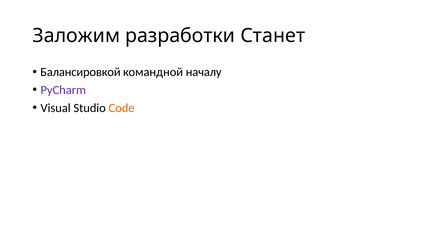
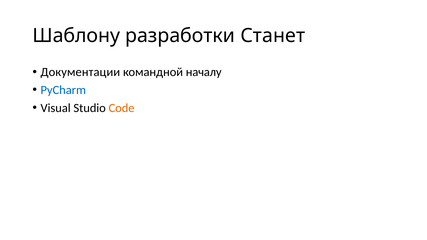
Заложим: Заложим -> Шаблону
Балансировкой: Балансировкой -> Документации
PyCharm colour: purple -> blue
